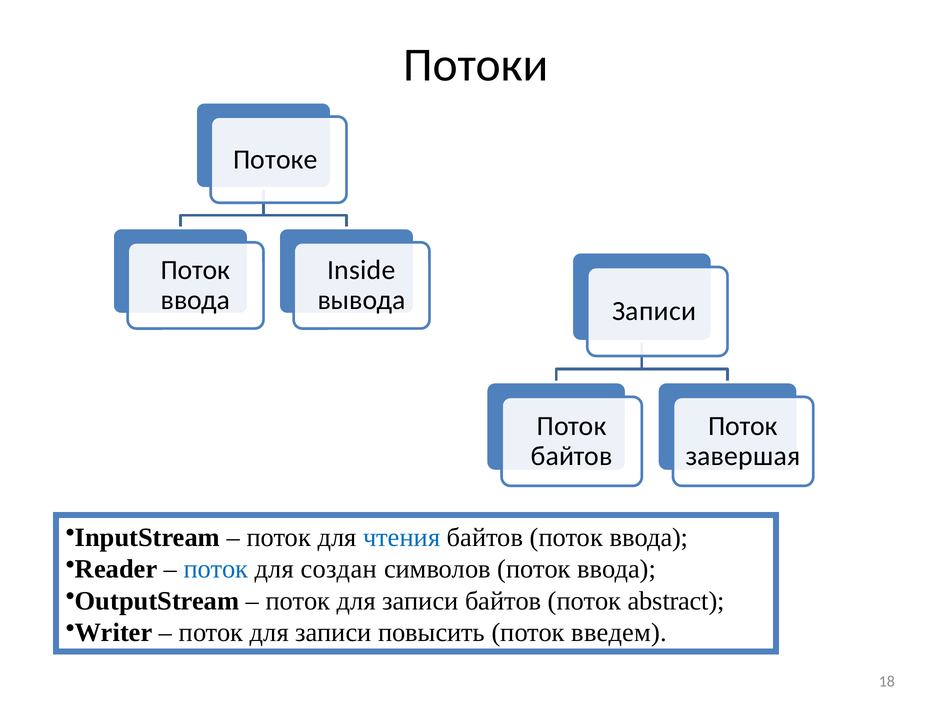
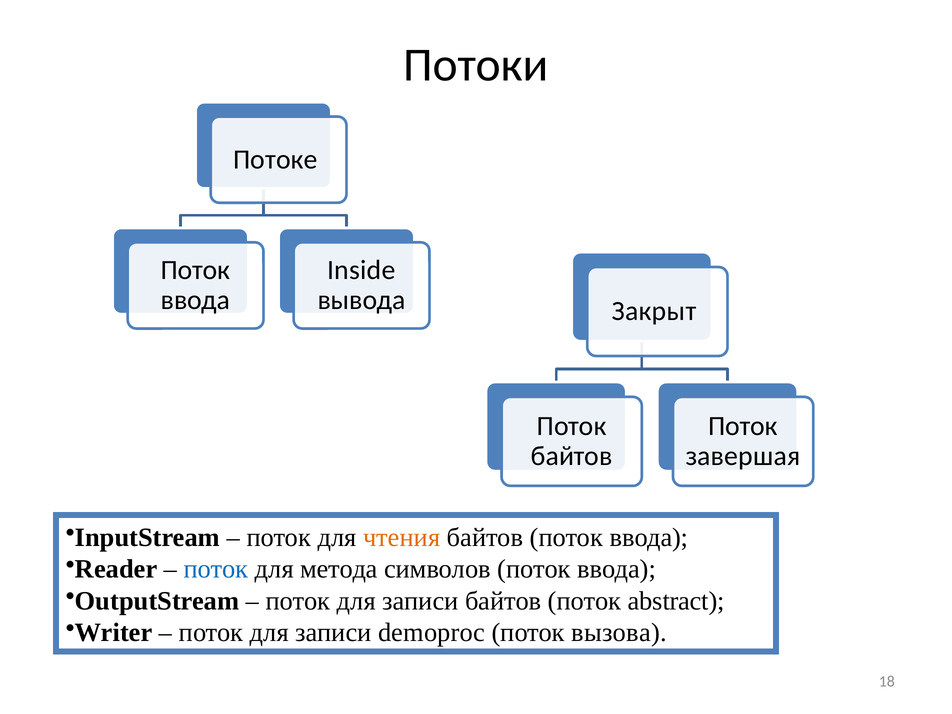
вывода Записи: Записи -> Закрыт
чтения colour: blue -> orange
создан: создан -> метода
повысить: повысить -> demoproc
введем: введем -> вызова
